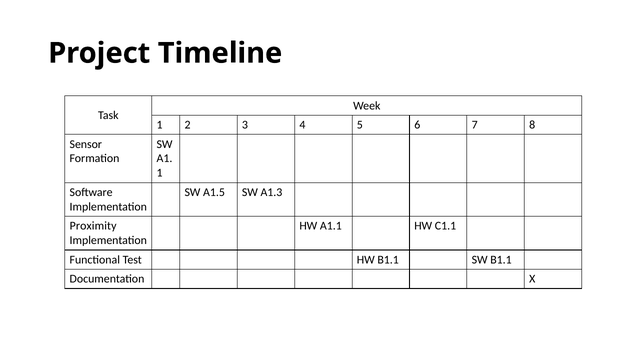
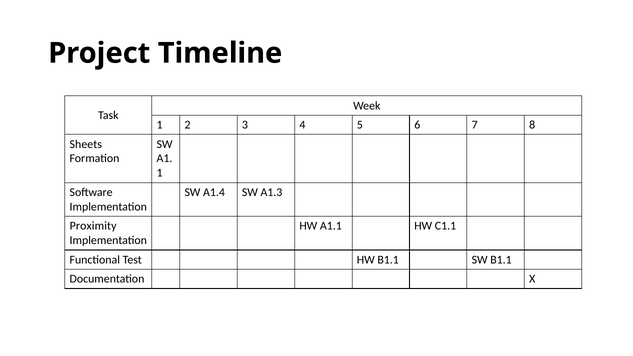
Sensor: Sensor -> Sheets
A1.5: A1.5 -> A1.4
